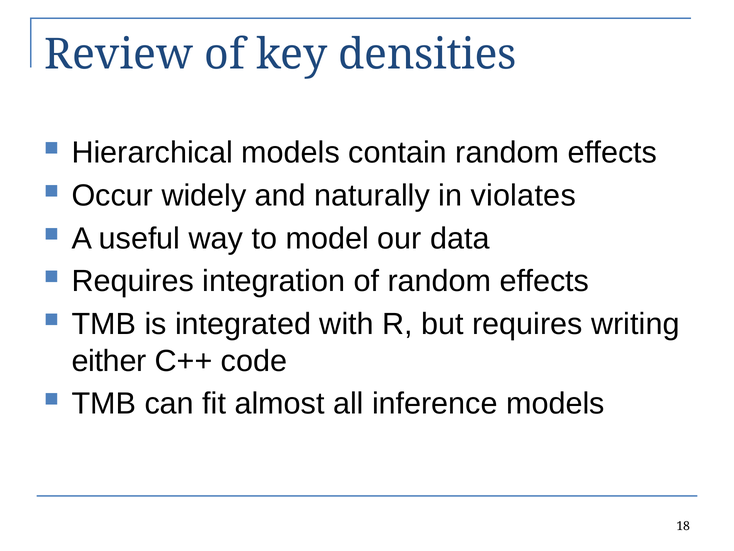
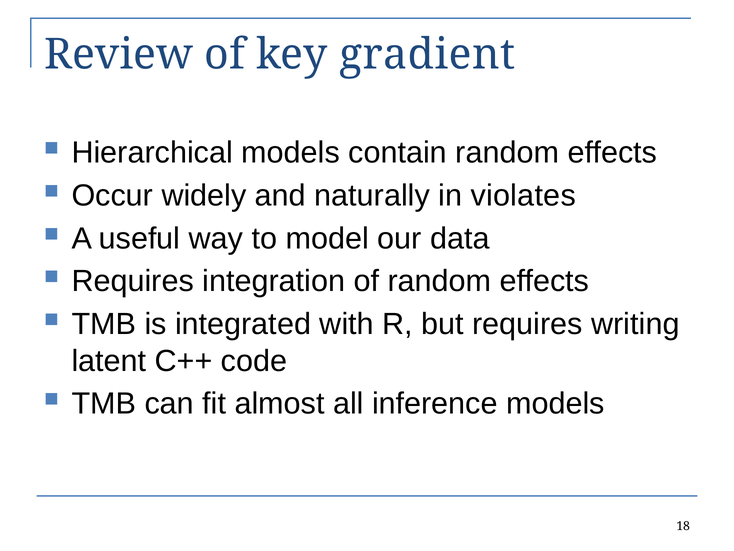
densities: densities -> gradient
either: either -> latent
